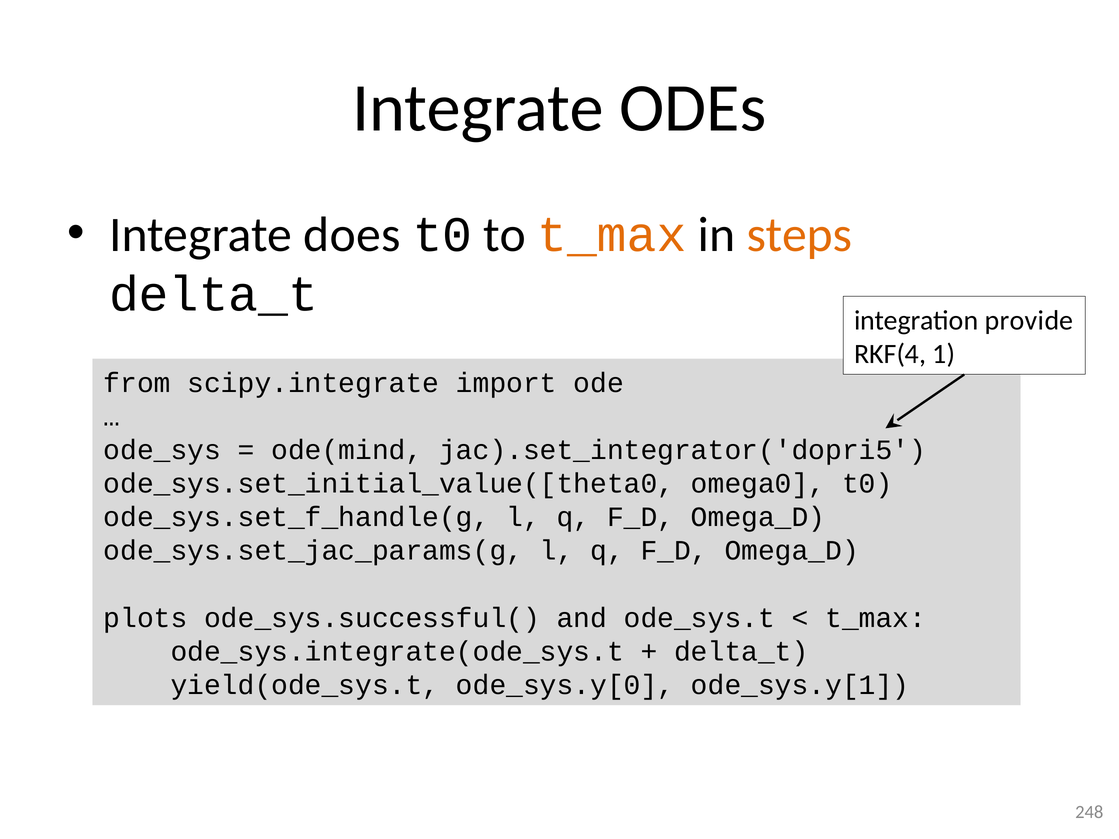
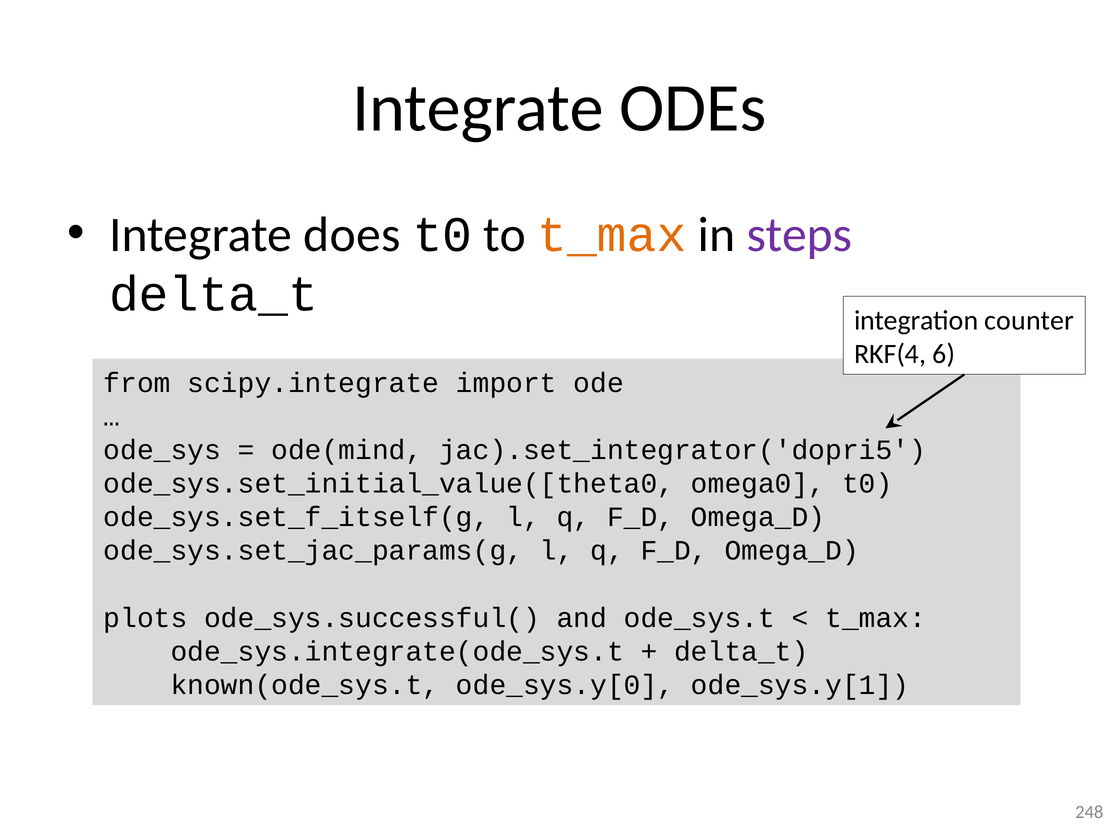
steps colour: orange -> purple
provide: provide -> counter
1: 1 -> 6
ode_sys.set_f_handle(g: ode_sys.set_f_handle(g -> ode_sys.set_f_itself(g
yield(ode_sys.t: yield(ode_sys.t -> known(ode_sys.t
